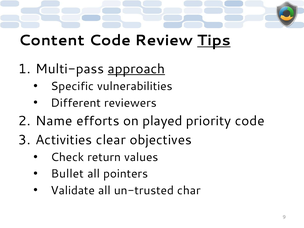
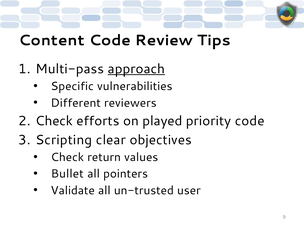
Tips underline: present -> none
Name at (54, 121): Name -> Check
Activities: Activities -> Scripting
char: char -> user
